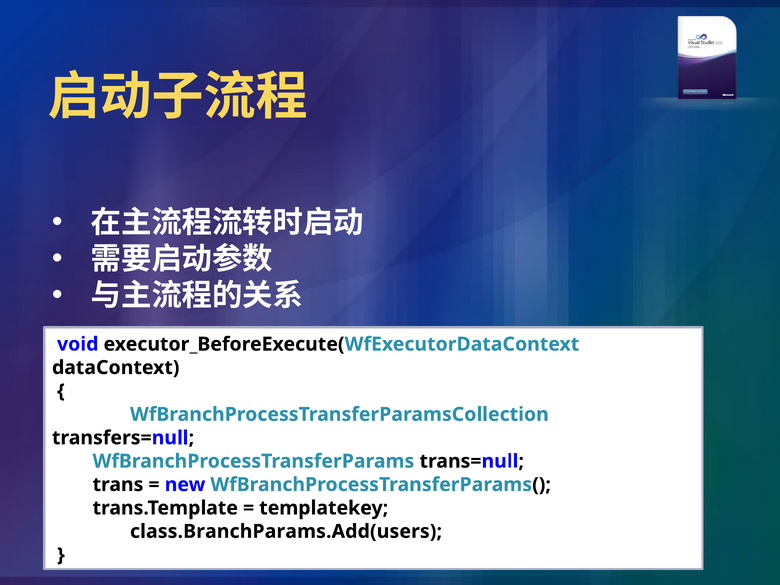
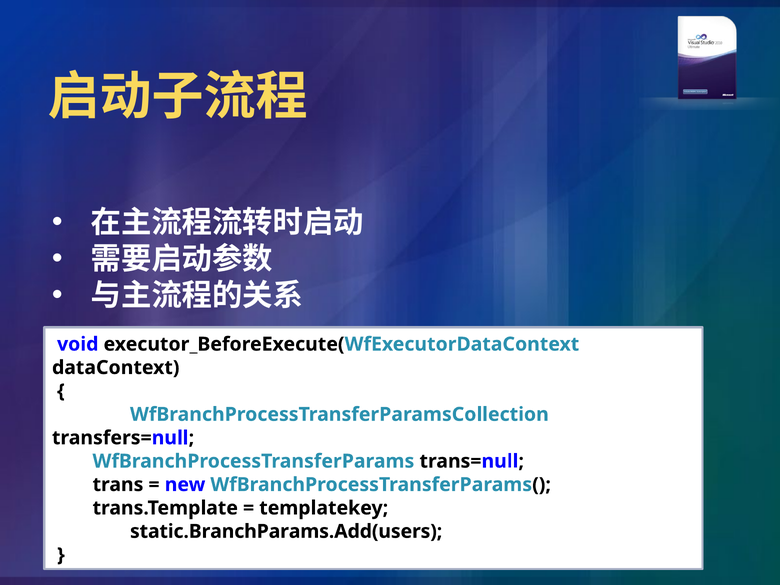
class.BranchParams.Add(users: class.BranchParams.Add(users -> static.BranchParams.Add(users
